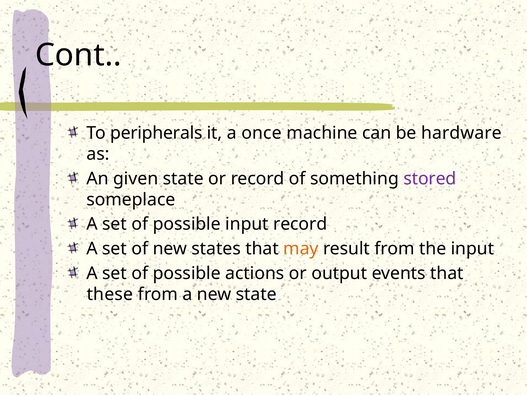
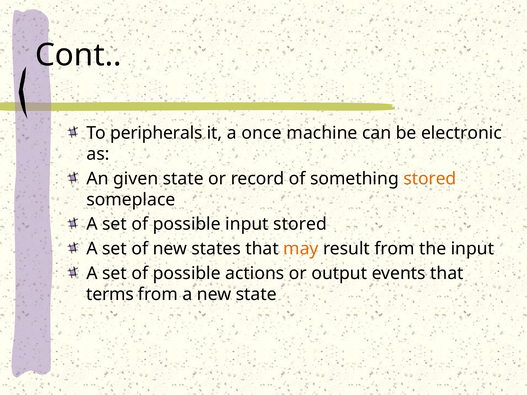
hardware: hardware -> electronic
stored at (430, 179) colour: purple -> orange
input record: record -> stored
these: these -> terms
